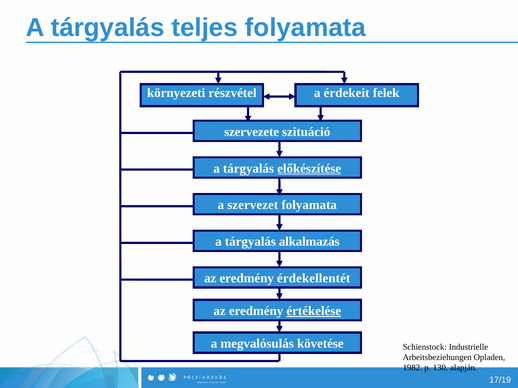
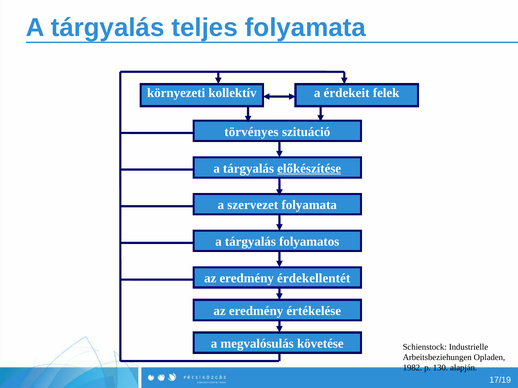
részvétel: részvétel -> kollektív
szervezete: szervezete -> törvényes
alkalmazás: alkalmazás -> folyamatos
értékelése underline: present -> none
